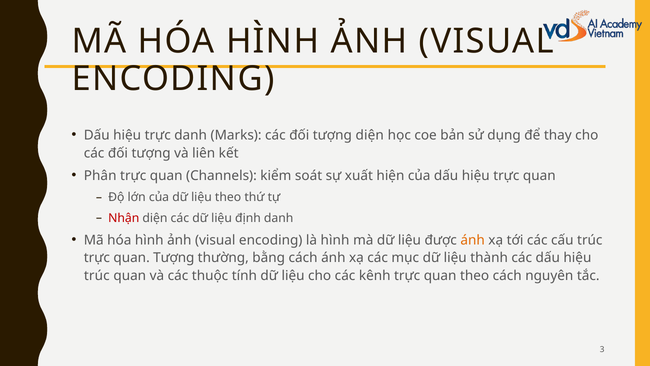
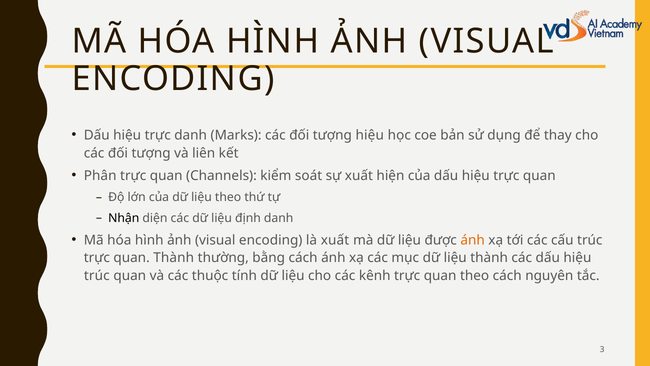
tượng diện: diện -> hiệu
Nhận colour: red -> black
là hình: hình -> xuất
quan Tượng: Tượng -> Thành
